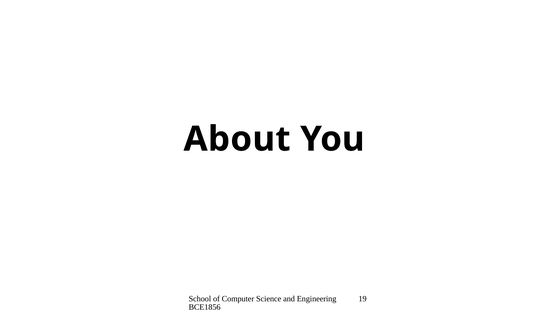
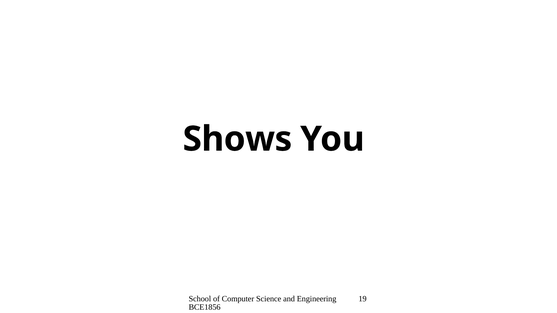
About: About -> Shows
